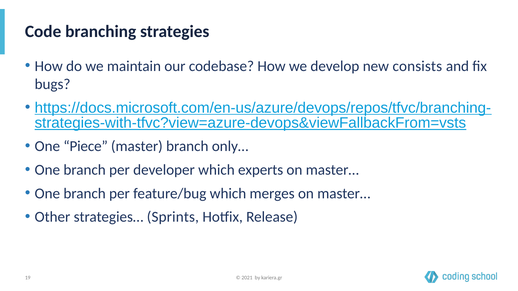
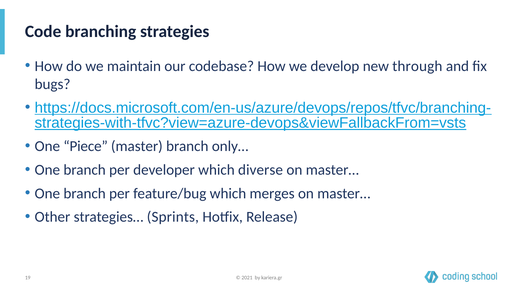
consists: consists -> through
experts: experts -> diverse
